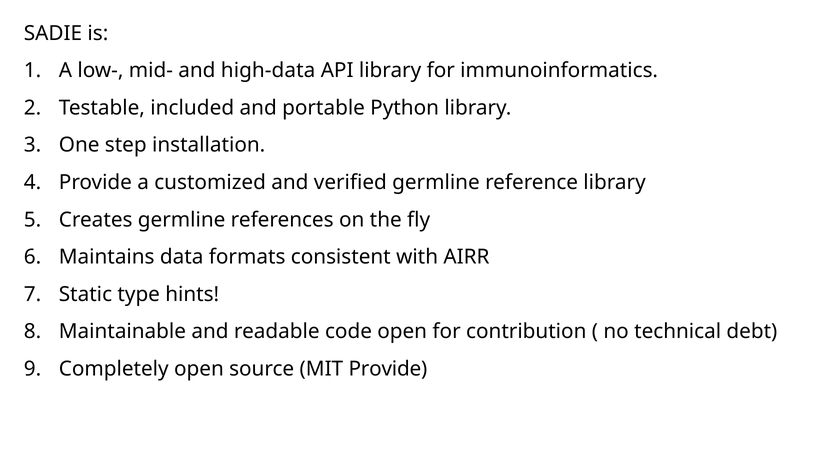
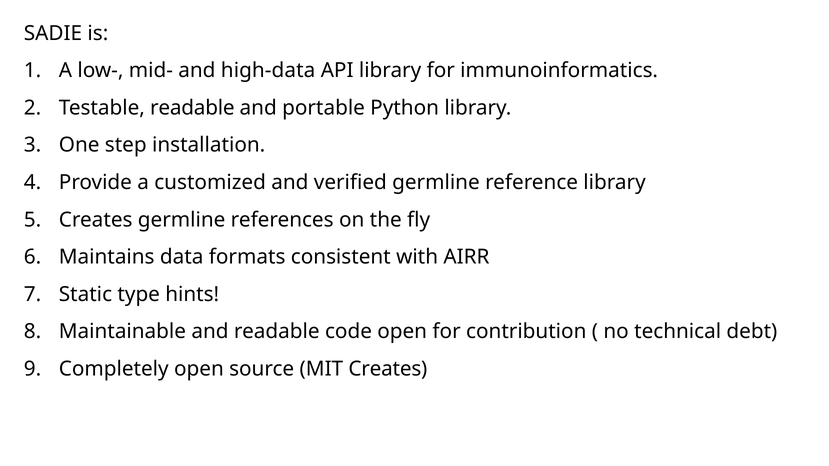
Testable included: included -> readable
MIT Provide: Provide -> Creates
